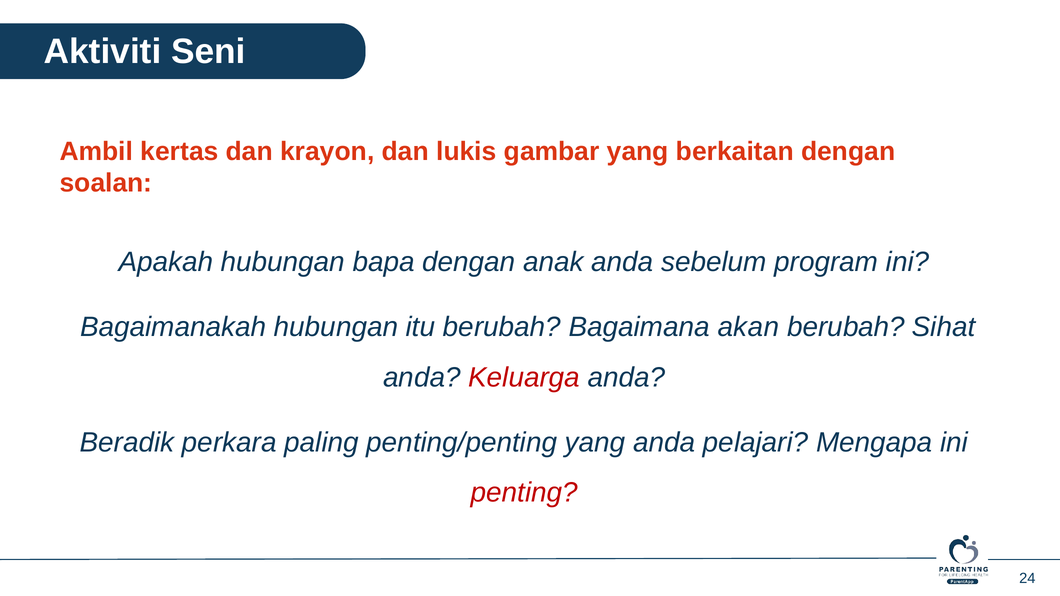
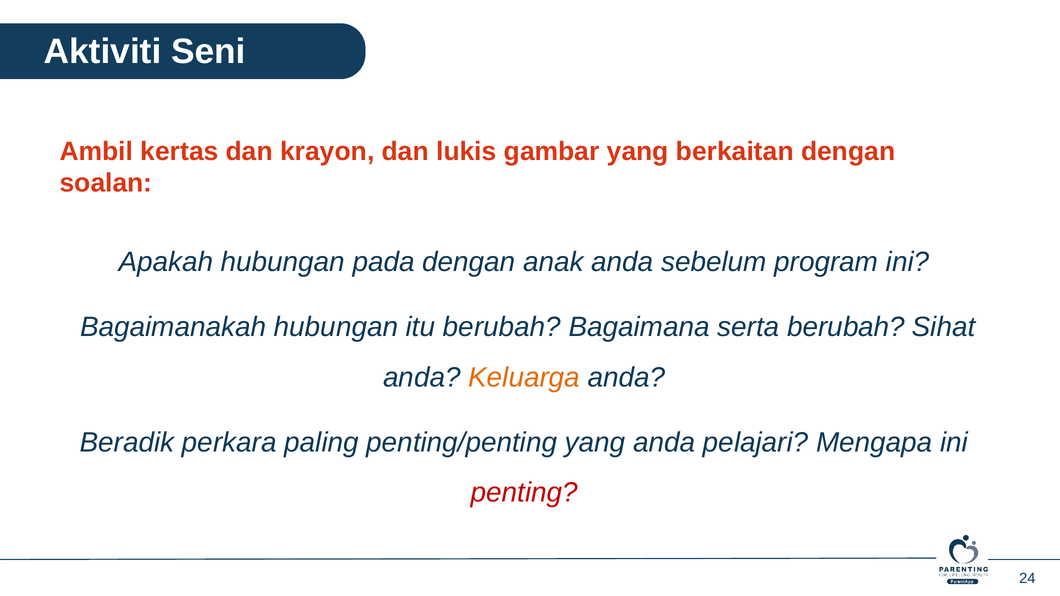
bapa: bapa -> pada
akan: akan -> serta
Keluarga colour: red -> orange
